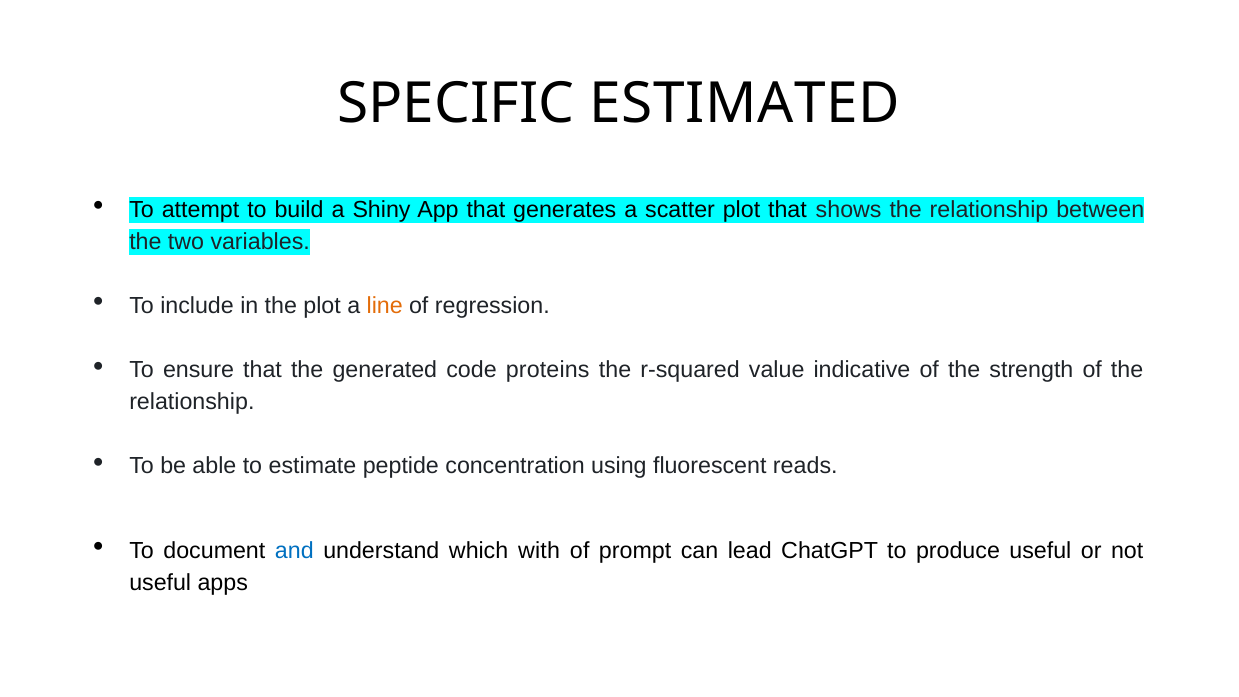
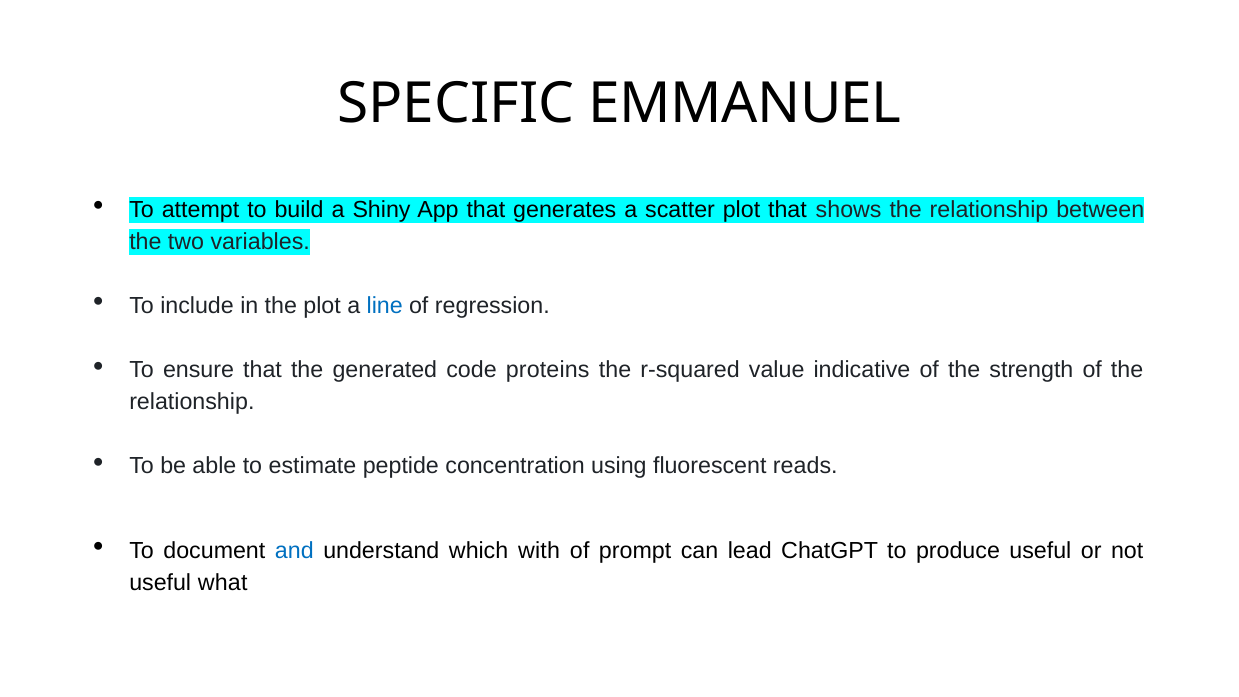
ESTIMATED: ESTIMATED -> EMMANUEL
line colour: orange -> blue
apps: apps -> what
